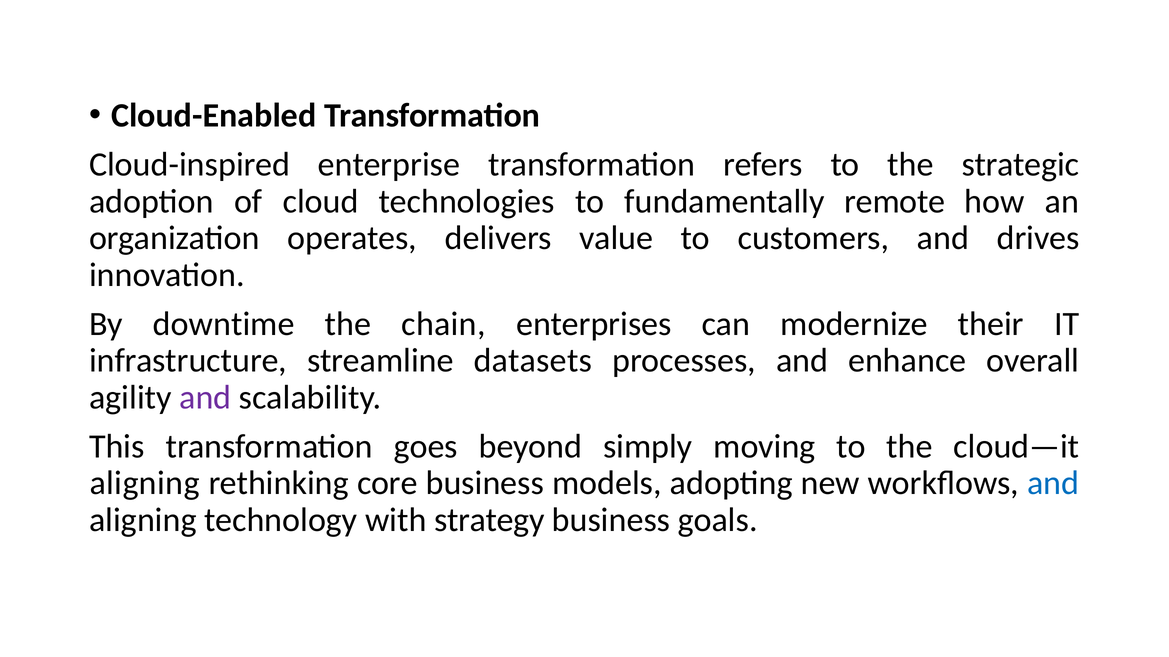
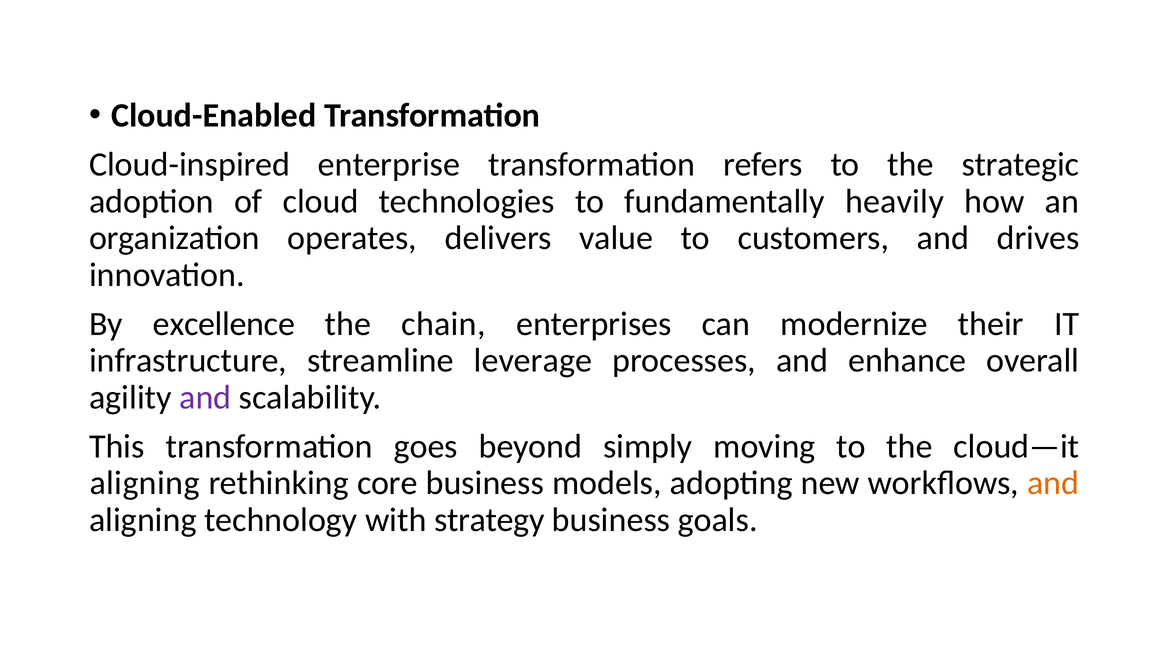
remote: remote -> heavily
downtime: downtime -> excellence
datasets: datasets -> leverage
and at (1053, 484) colour: blue -> orange
